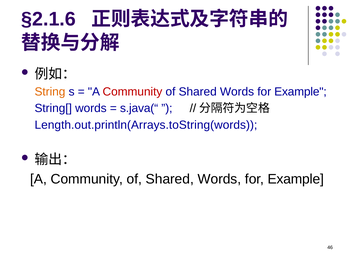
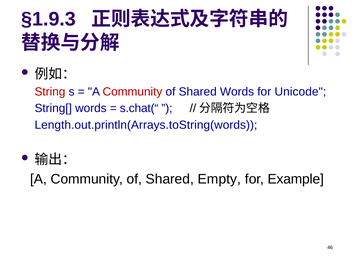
§2.1.6: §2.1.6 -> §1.9.3
String colour: orange -> red
Example at (300, 92): Example -> Unicode
s.java(“: s.java(“ -> s.chat(“
Words at (219, 179): Words -> Empty
